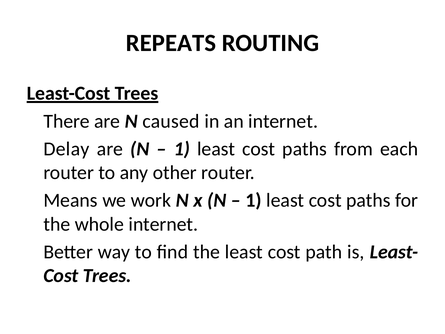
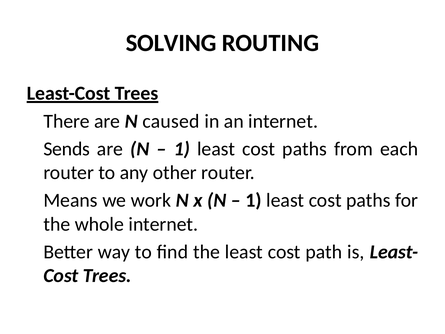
REPEATS: REPEATS -> SOLVING
Delay: Delay -> Sends
